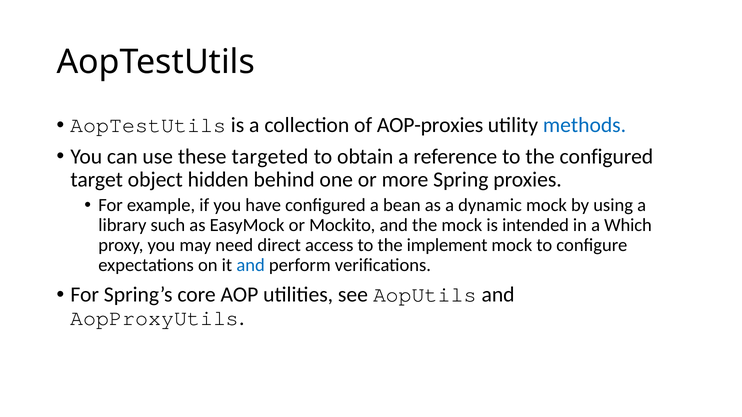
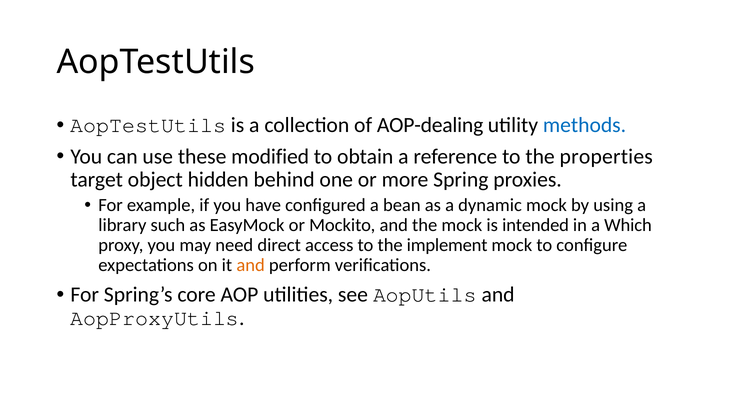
AOP-proxies: AOP-proxies -> AOP-dealing
targeted: targeted -> modified
the configured: configured -> properties
and at (251, 266) colour: blue -> orange
